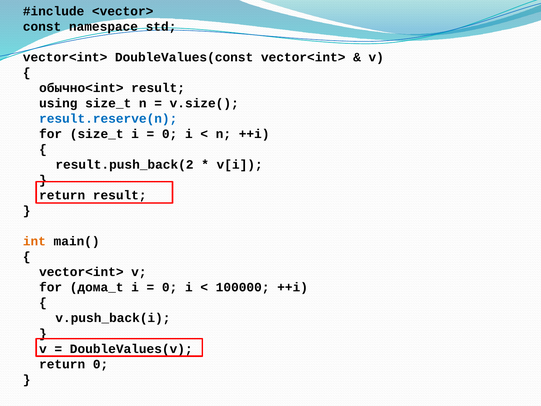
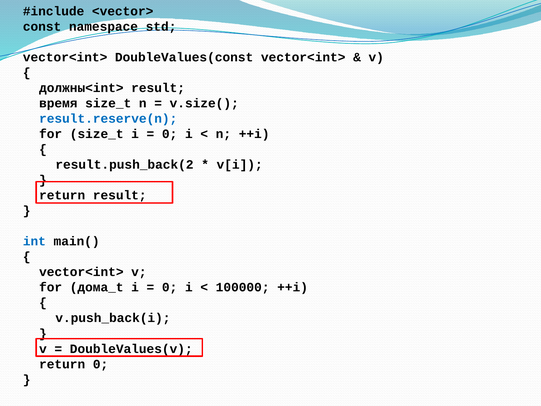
обычно<int>: обычно<int> -> должны<int>
using: using -> время
int colour: orange -> blue
